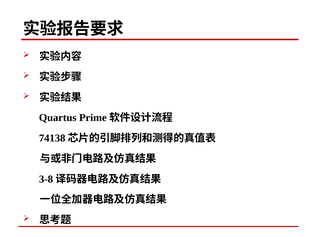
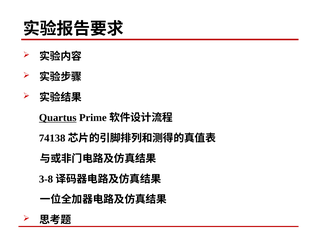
Quartus underline: none -> present
